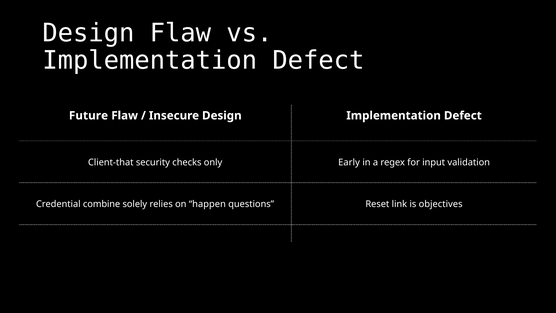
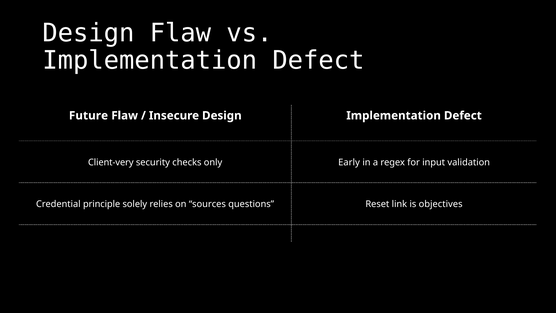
Client-that: Client-that -> Client-very
combine: combine -> principle
happen: happen -> sources
